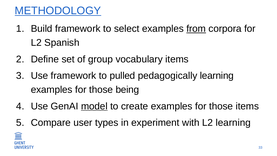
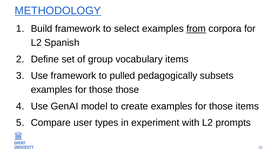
pedagogically learning: learning -> subsets
those being: being -> those
model underline: present -> none
L2 learning: learning -> prompts
